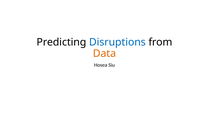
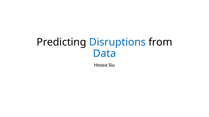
Data colour: orange -> blue
